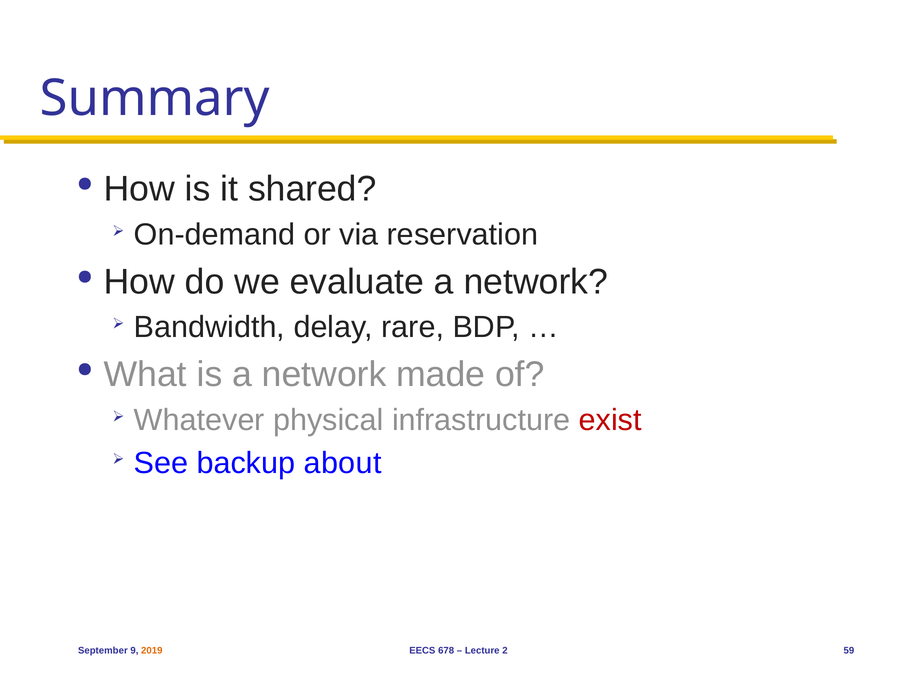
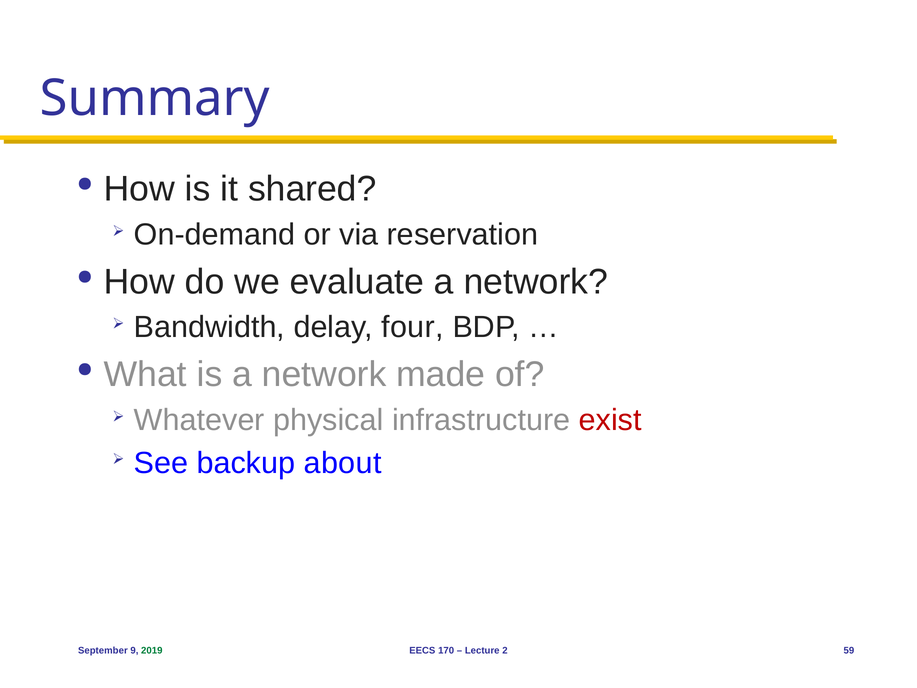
rare: rare -> four
2019 colour: orange -> green
678: 678 -> 170
